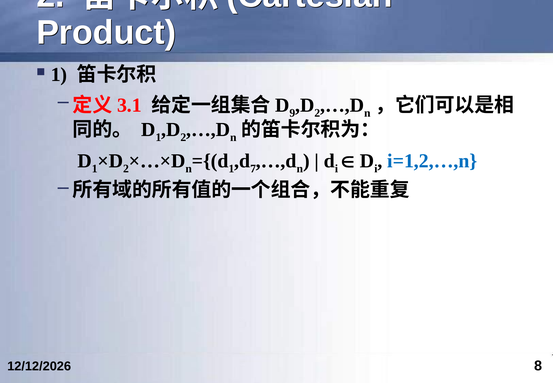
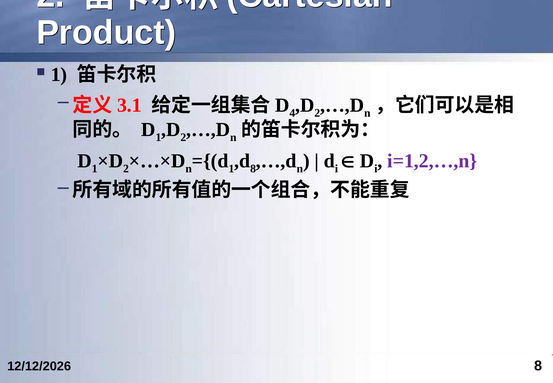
9: 9 -> 4
7 at (253, 169): 7 -> 8
i=1,2,…,n colour: blue -> purple
